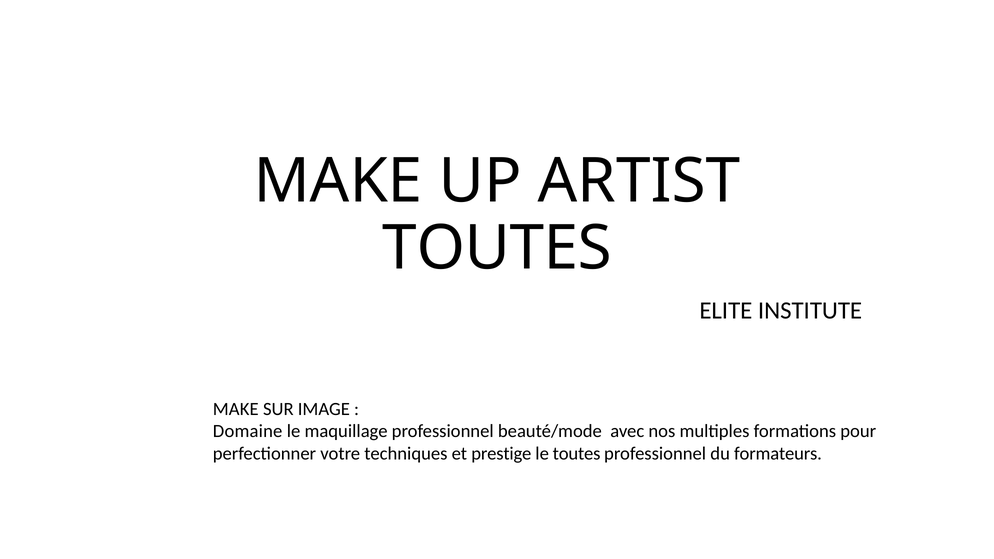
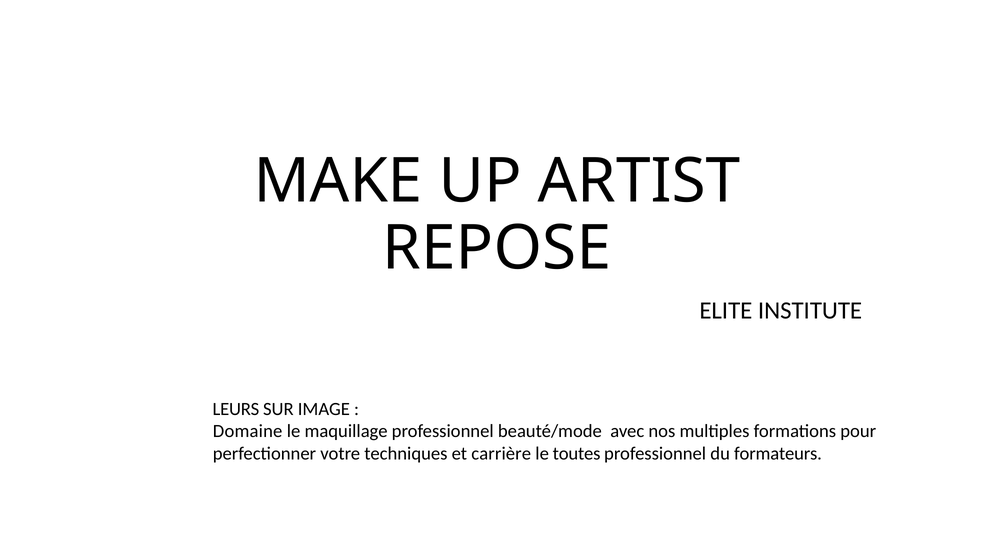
TOUTES at (497, 248): TOUTES -> REPOSE
MAKE at (236, 409): MAKE -> LEURS
prestige: prestige -> carrière
